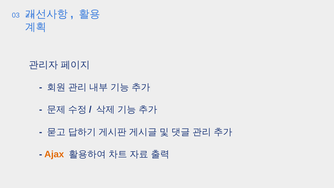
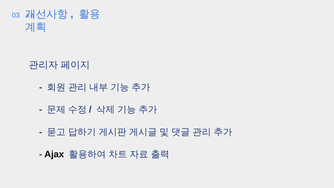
Ajax colour: orange -> black
